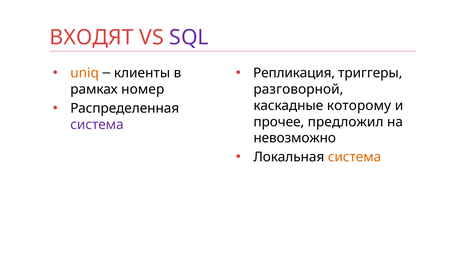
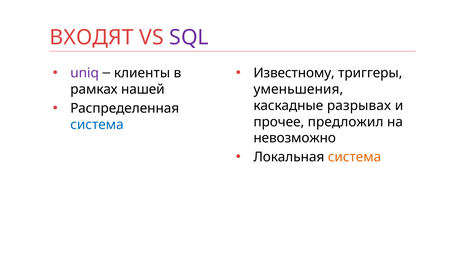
uniq colour: orange -> purple
Репликация: Репликация -> Известному
номер: номер -> нашей
разговорной: разговорной -> уменьшения
которому: которому -> разрывах
система at (97, 124) colour: purple -> blue
